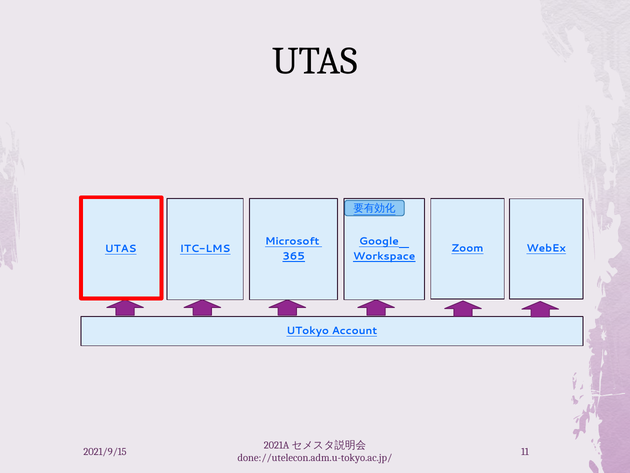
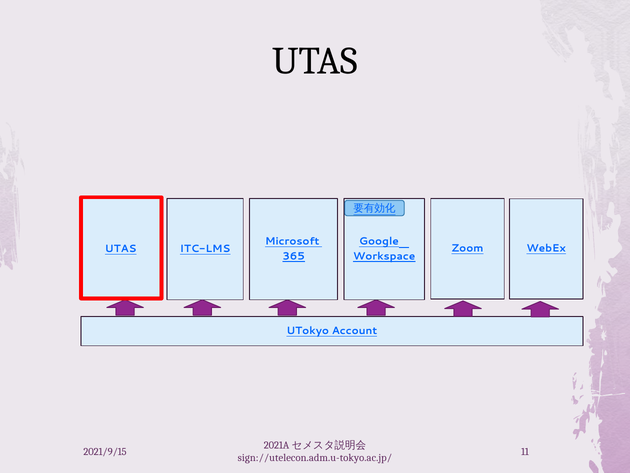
done://utelecon.adm.u-tokyo.ac.jp/: done://utelecon.adm.u-tokyo.ac.jp/ -> sign://utelecon.adm.u-tokyo.ac.jp/
